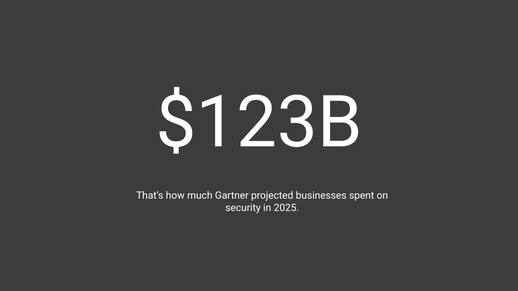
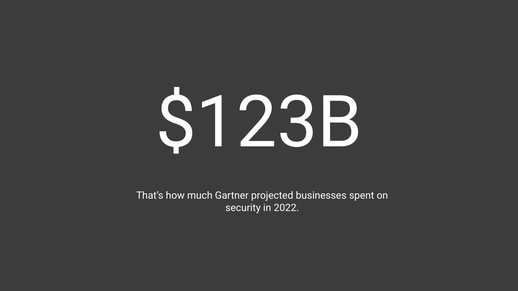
2025: 2025 -> 2022
